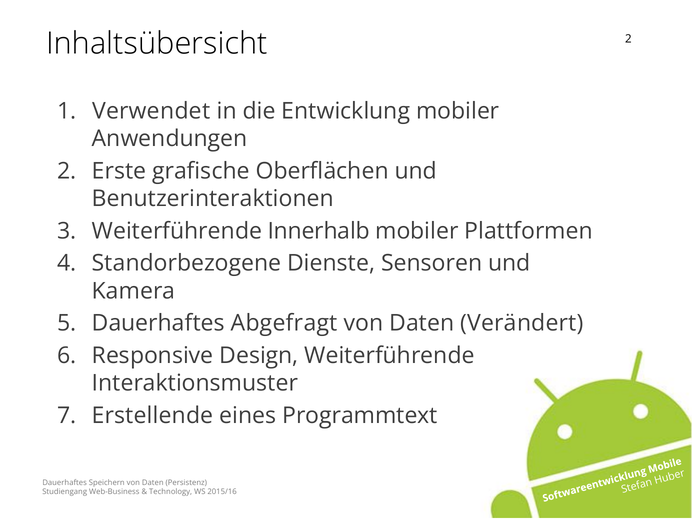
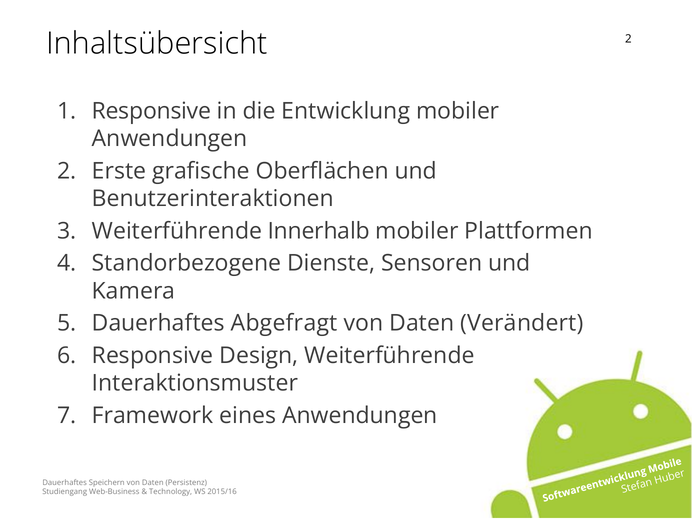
Verwendet at (151, 111): Verwendet -> Responsive
Erstellende: Erstellende -> Framework
eines Programmtext: Programmtext -> Anwendungen
